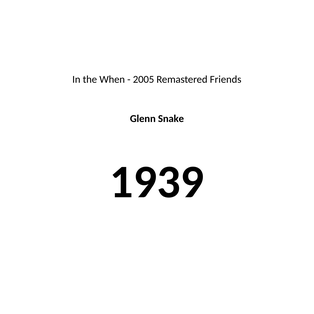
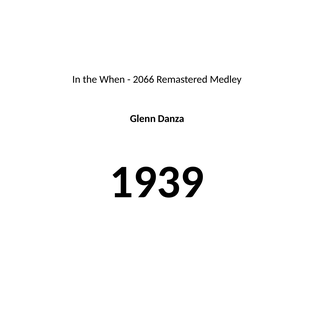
2005: 2005 -> 2066
Friends: Friends -> Medley
Snake: Snake -> Danza
